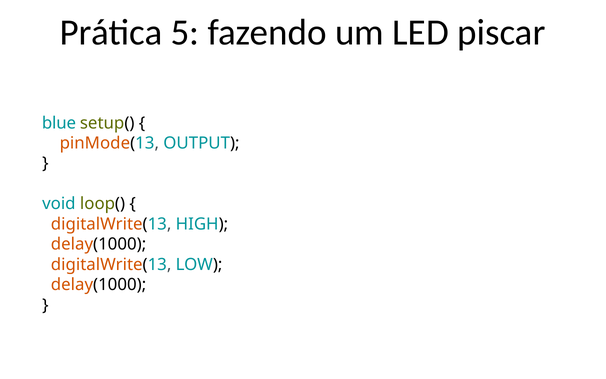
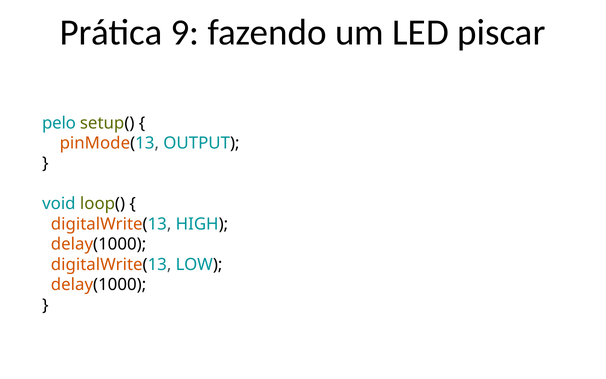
5: 5 -> 9
blue: blue -> pelo
